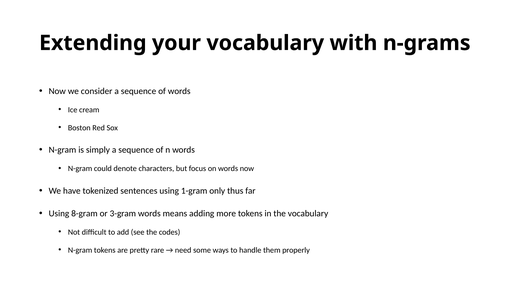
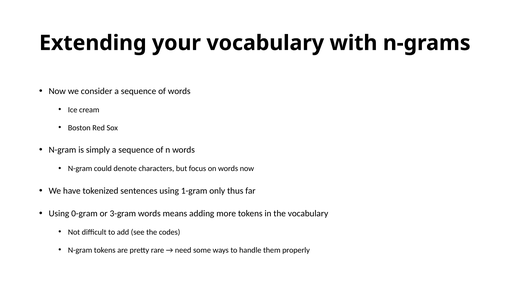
8-gram: 8-gram -> 0-gram
